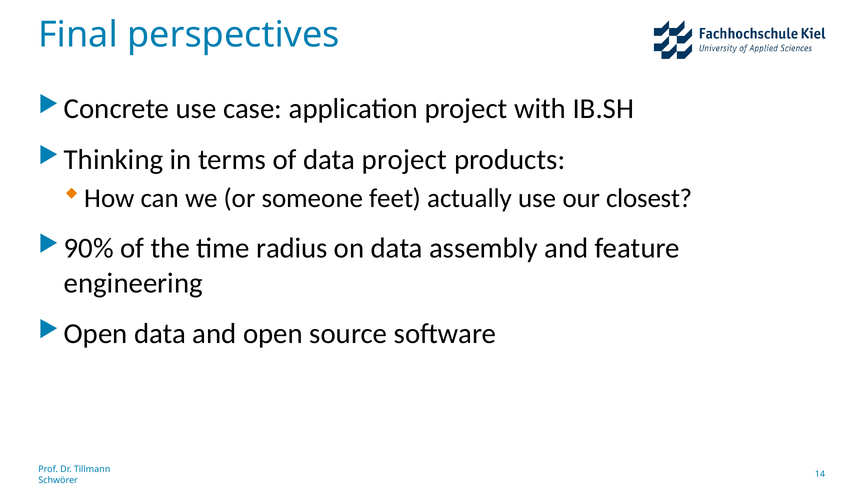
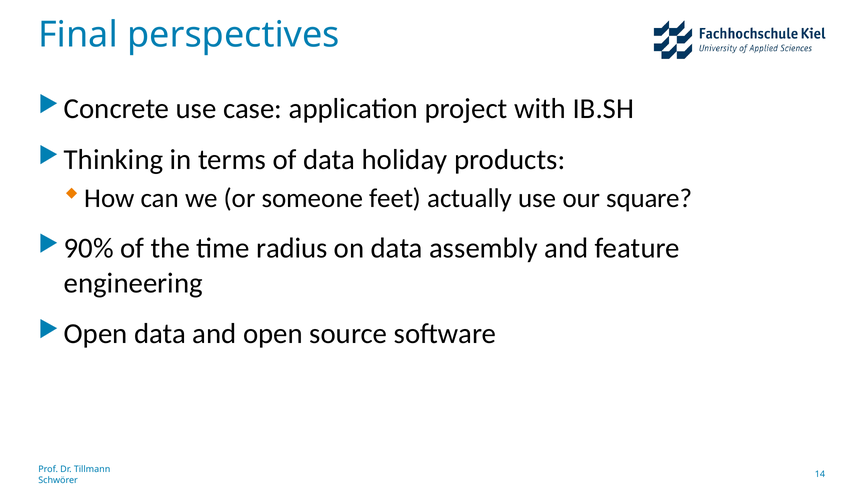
data project: project -> holiday
closest: closest -> square
